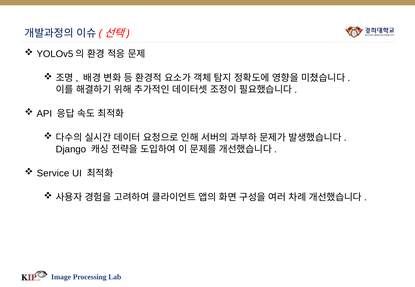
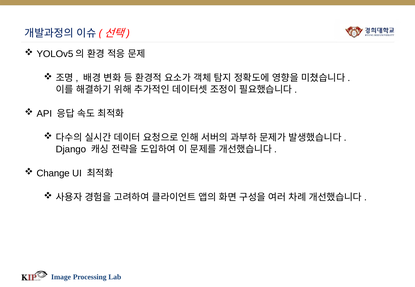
Service: Service -> Change
